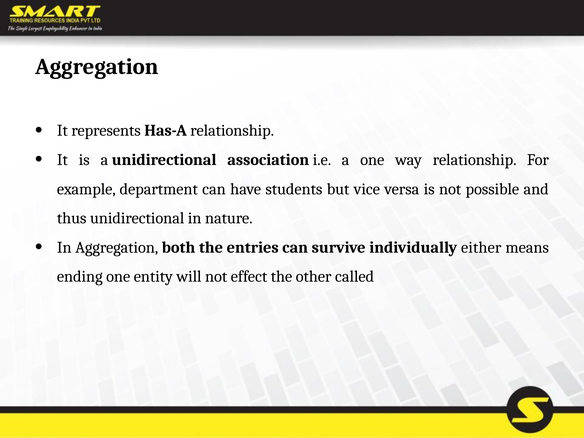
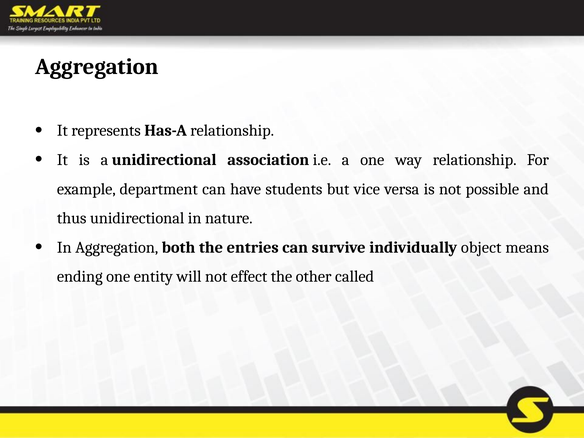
either: either -> object
